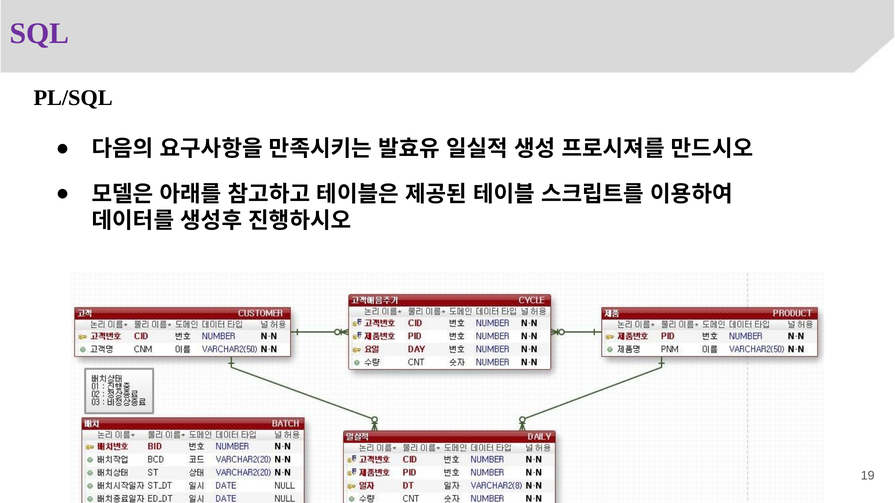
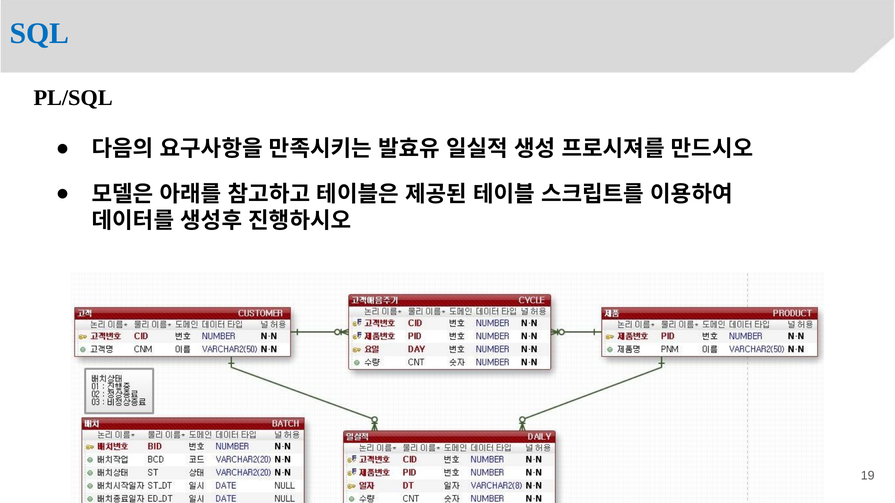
SQL colour: purple -> blue
